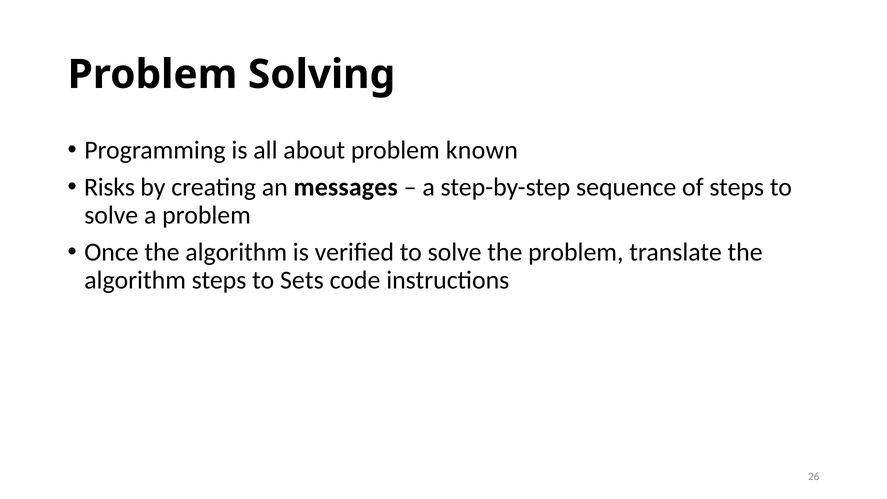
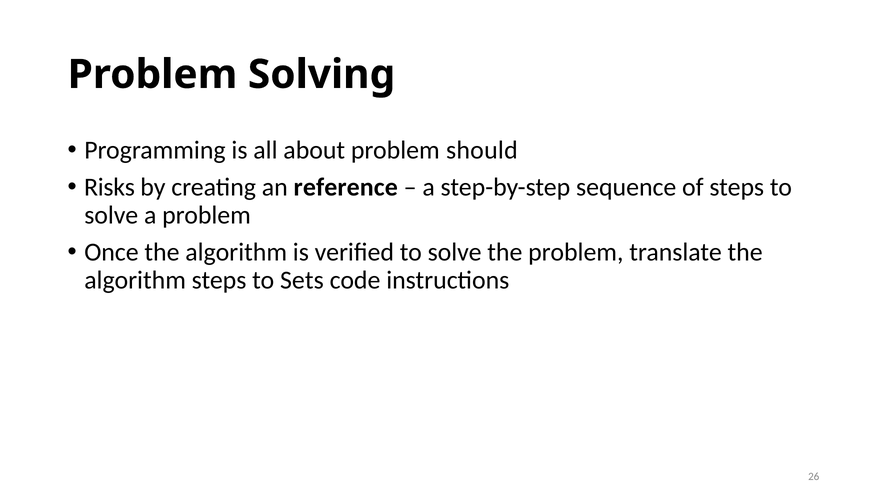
known: known -> should
messages: messages -> reference
